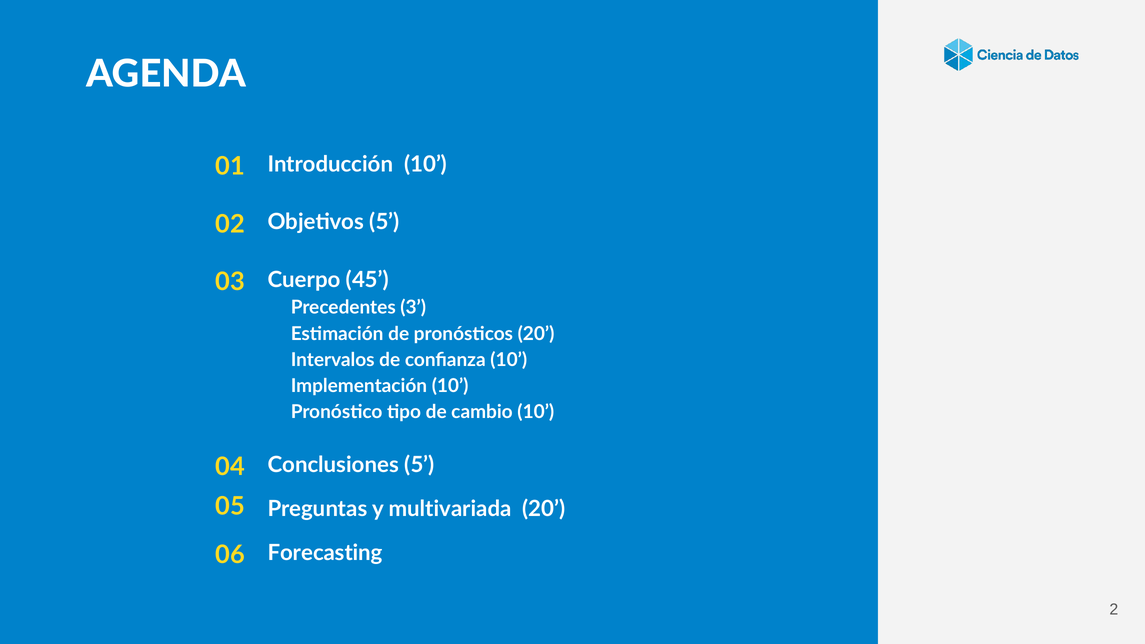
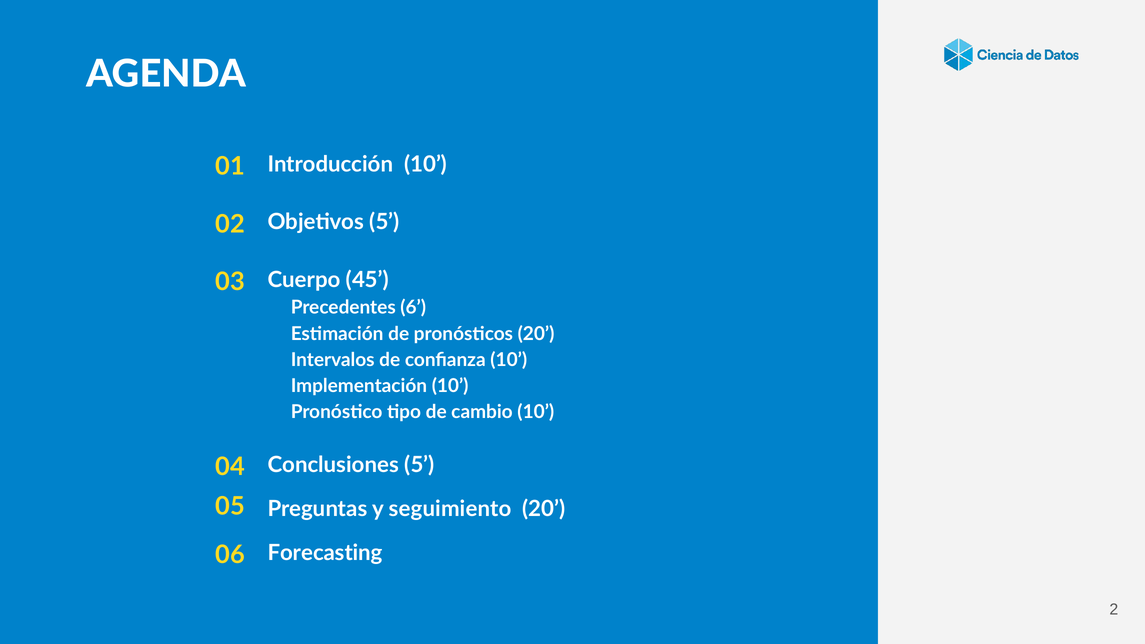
3: 3 -> 6
multivariada: multivariada -> seguimiento
